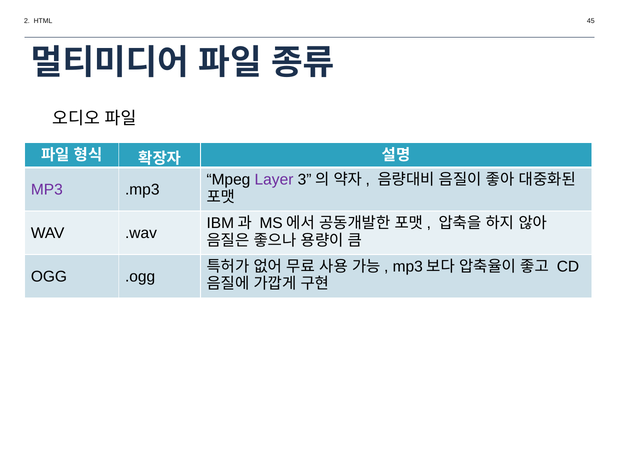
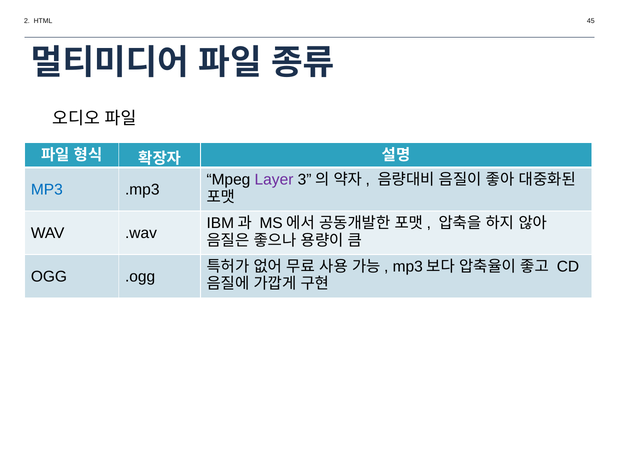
MP3 at (47, 190) colour: purple -> blue
